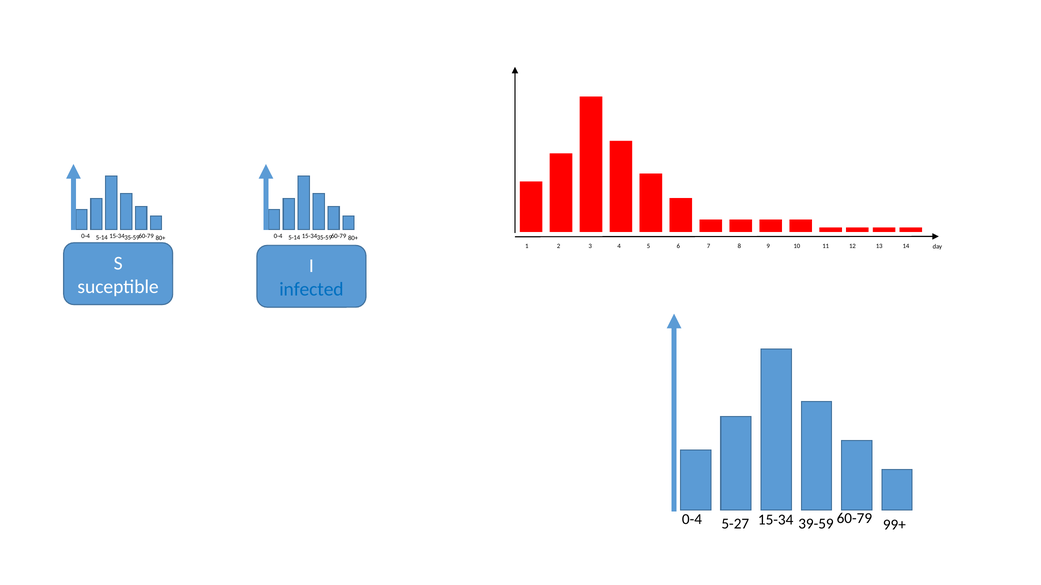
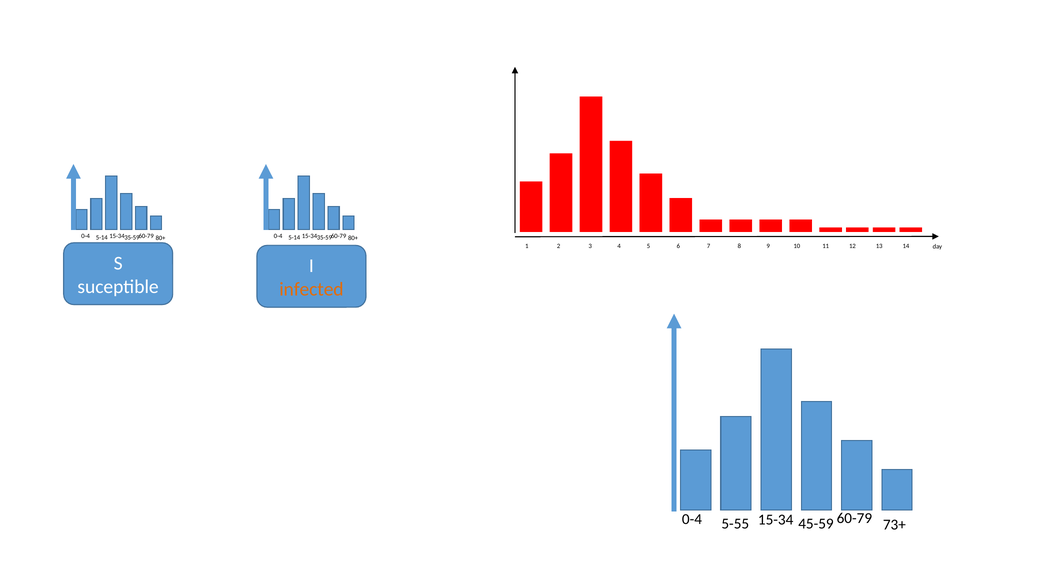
infected colour: blue -> orange
5-27: 5-27 -> 5-55
39-59: 39-59 -> 45-59
99+: 99+ -> 73+
